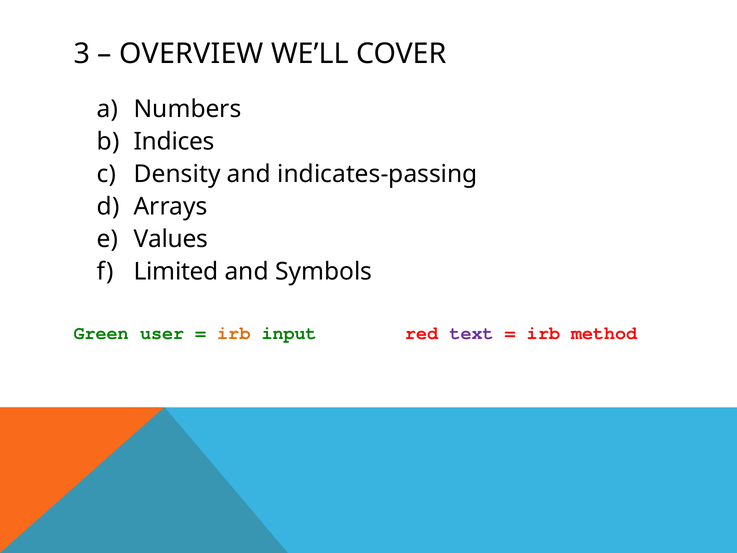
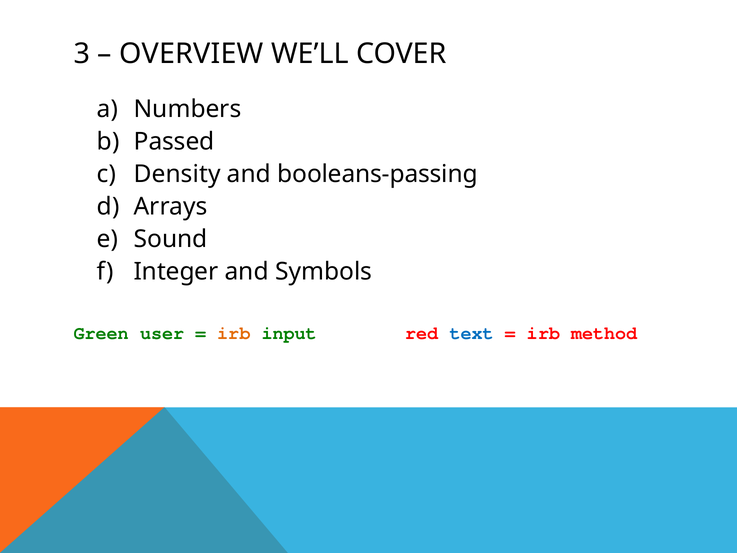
Indices: Indices -> Passed
indicates-passing: indicates-passing -> booleans-passing
Values: Values -> Sound
Limited: Limited -> Integer
text colour: purple -> blue
